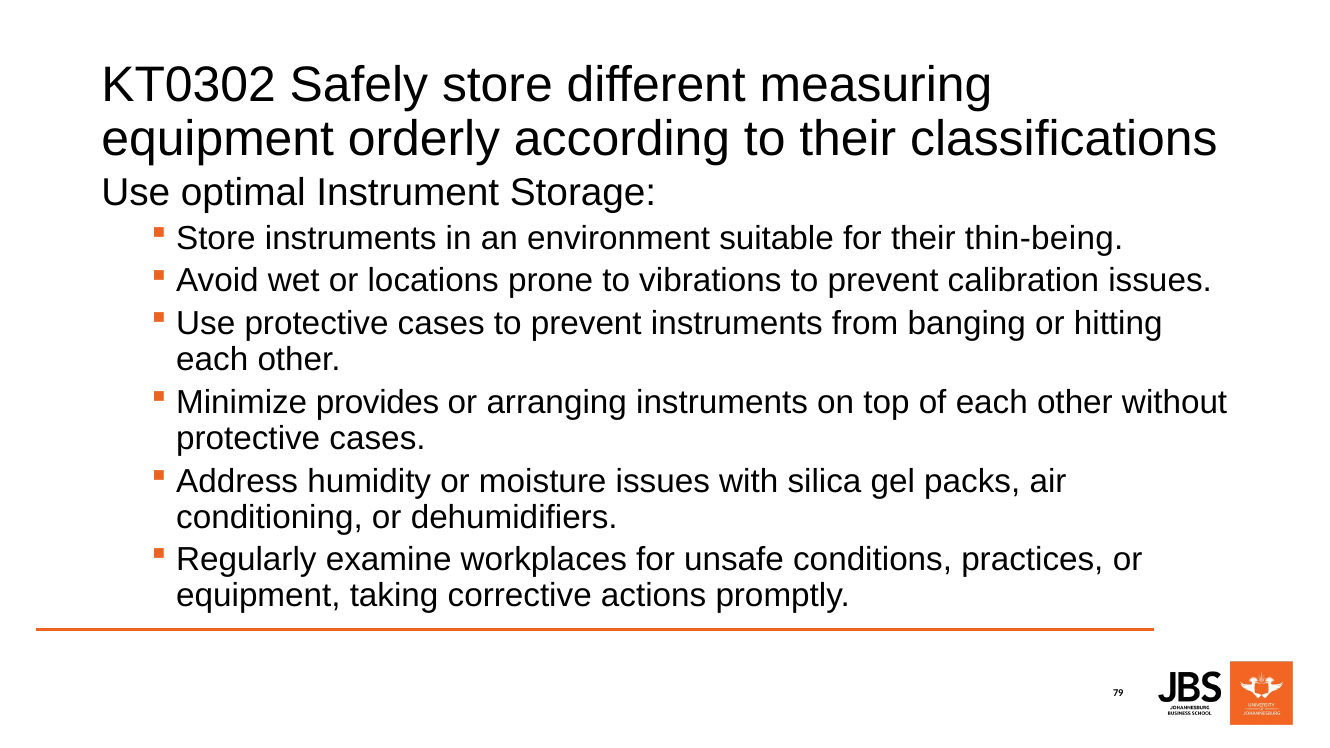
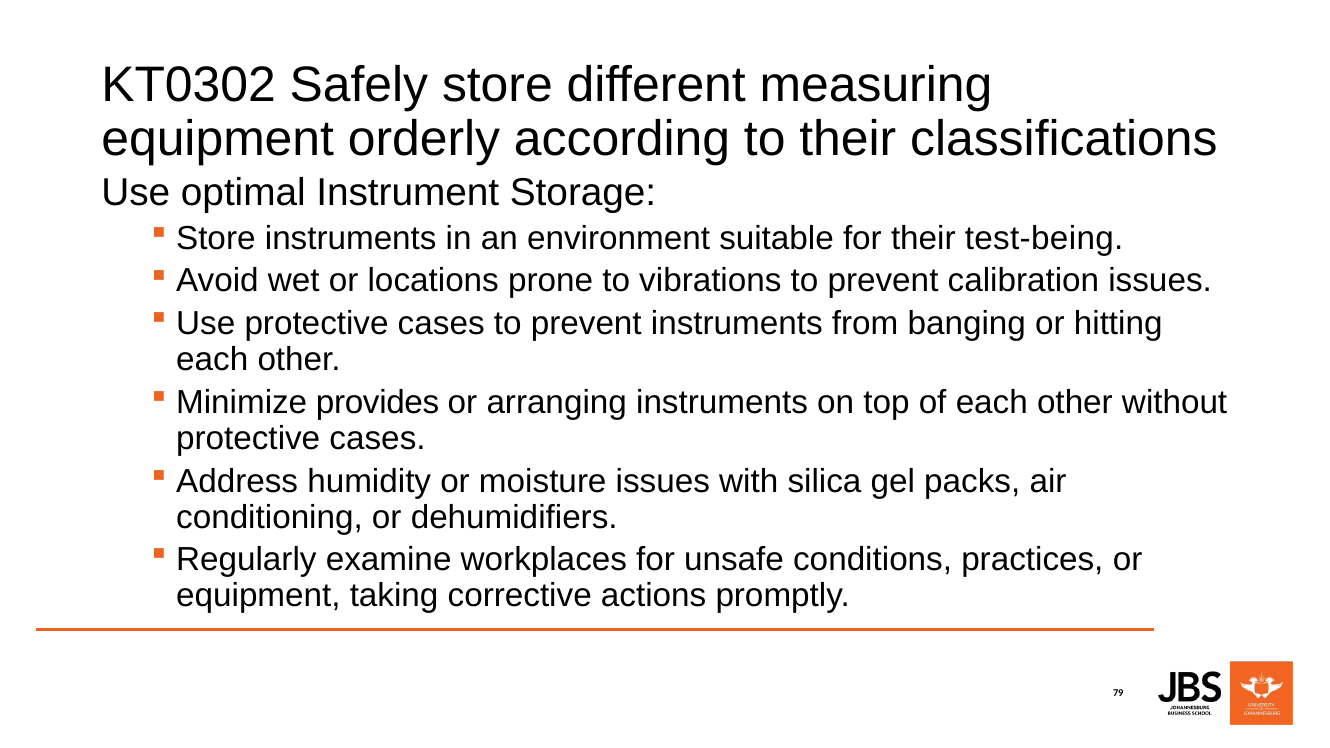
thin-being: thin-being -> test-being
